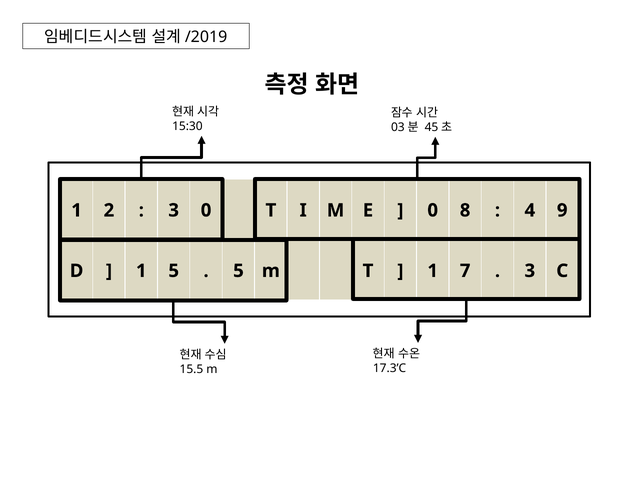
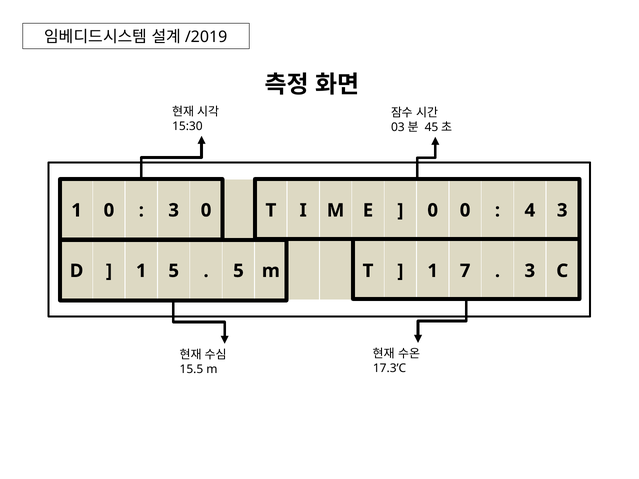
1 2: 2 -> 0
0 8: 8 -> 0
4 9: 9 -> 3
